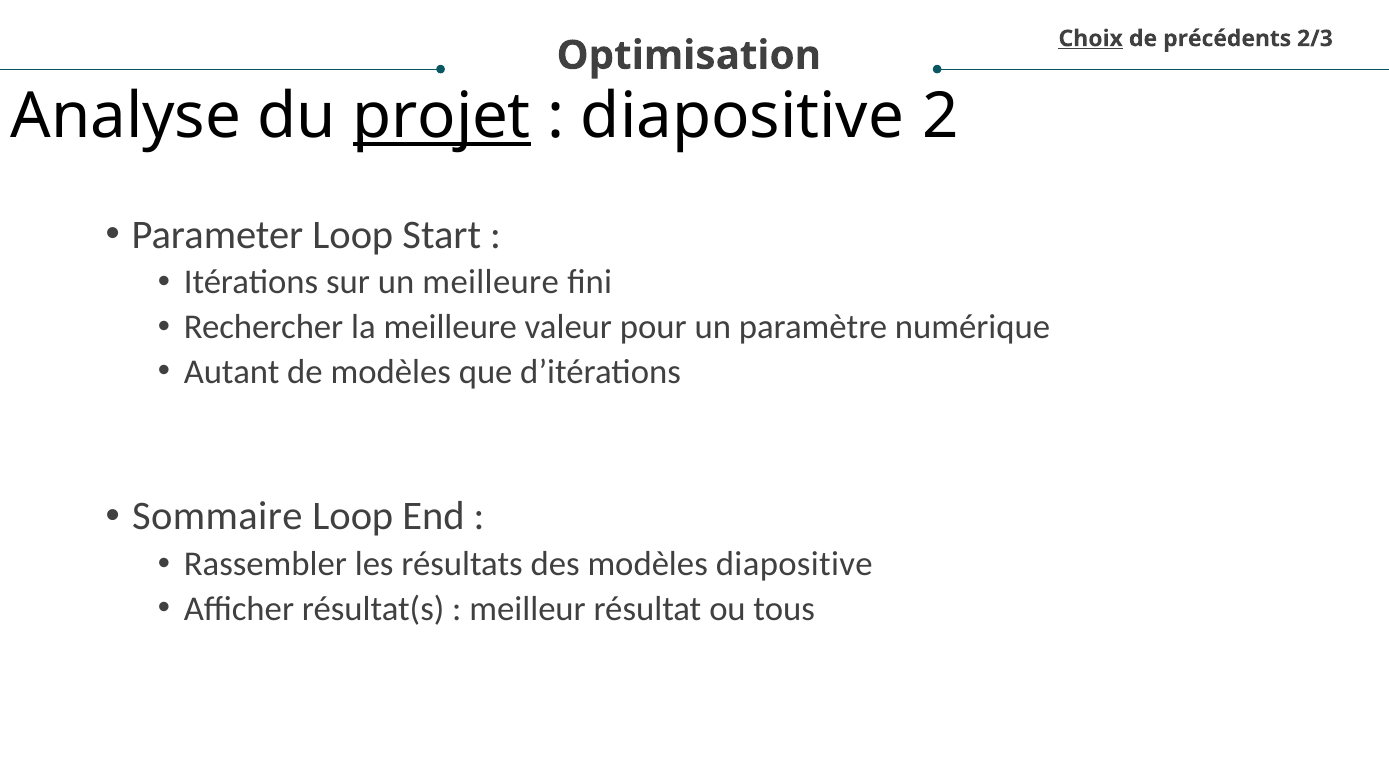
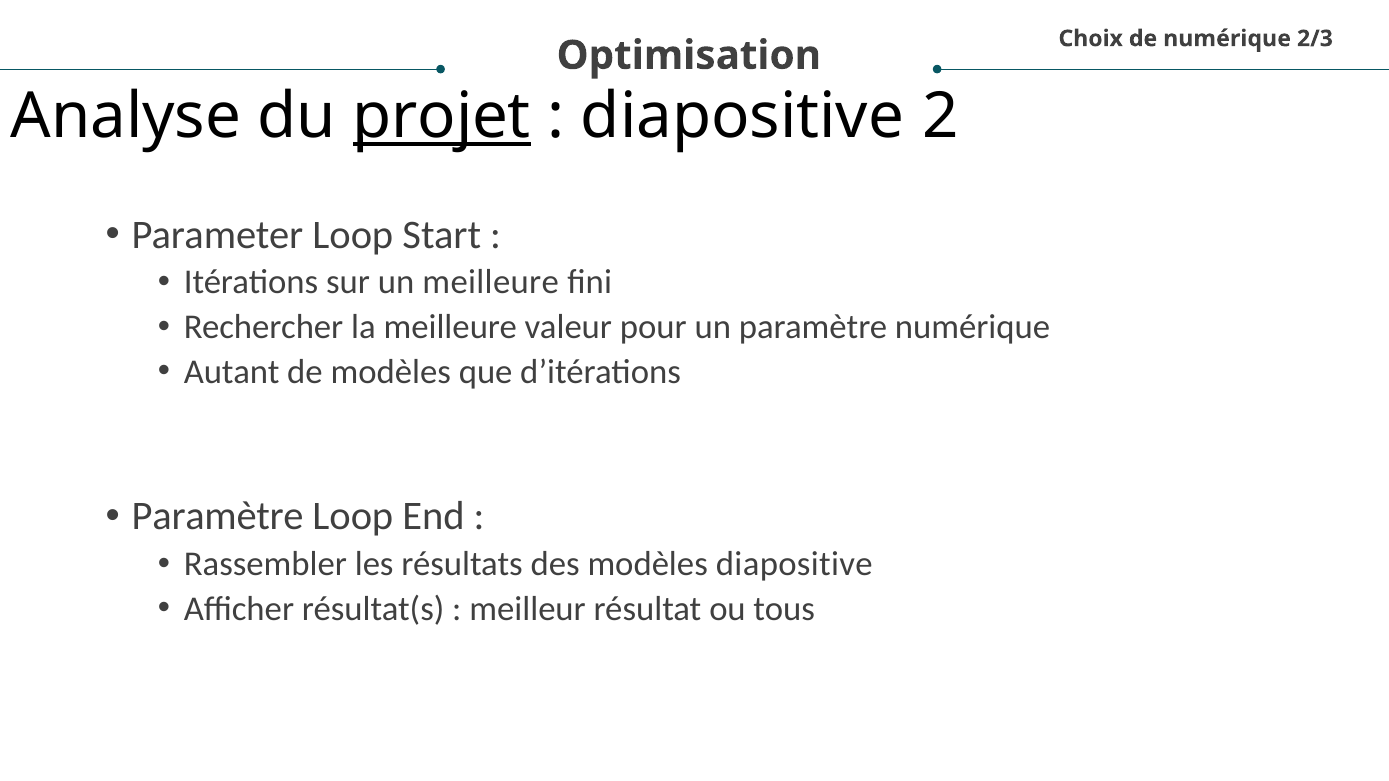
Choix underline: present -> none
de précédents: précédents -> numérique
Sommaire at (217, 517): Sommaire -> Paramètre
